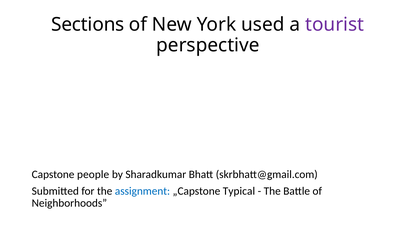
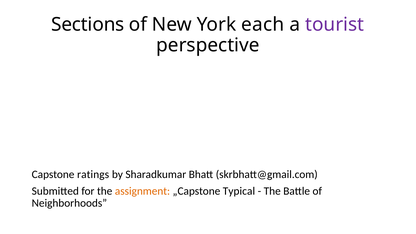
used: used -> each
people: people -> ratings
assignment colour: blue -> orange
